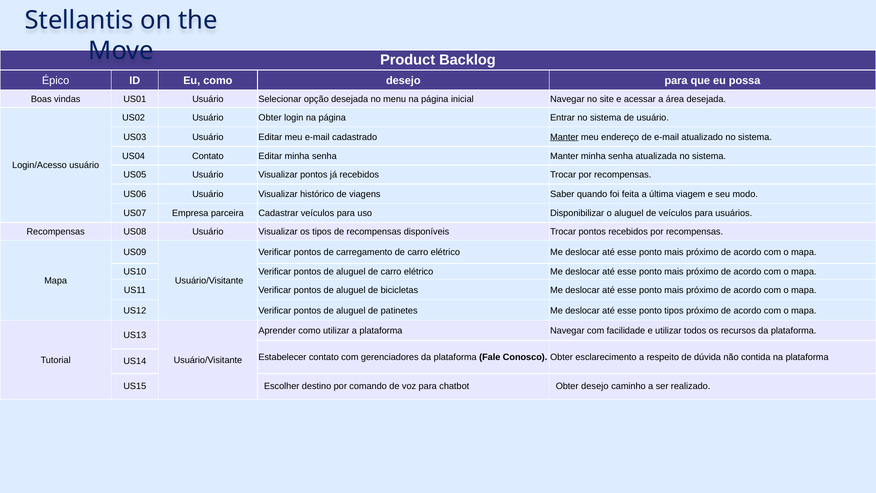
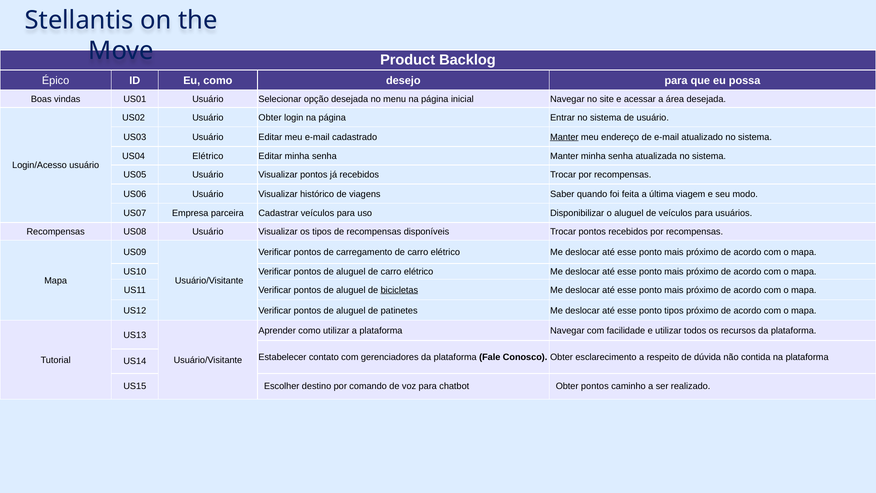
US04 Contato: Contato -> Elétrico
bicicletas underline: none -> present
Obter desejo: desejo -> pontos
